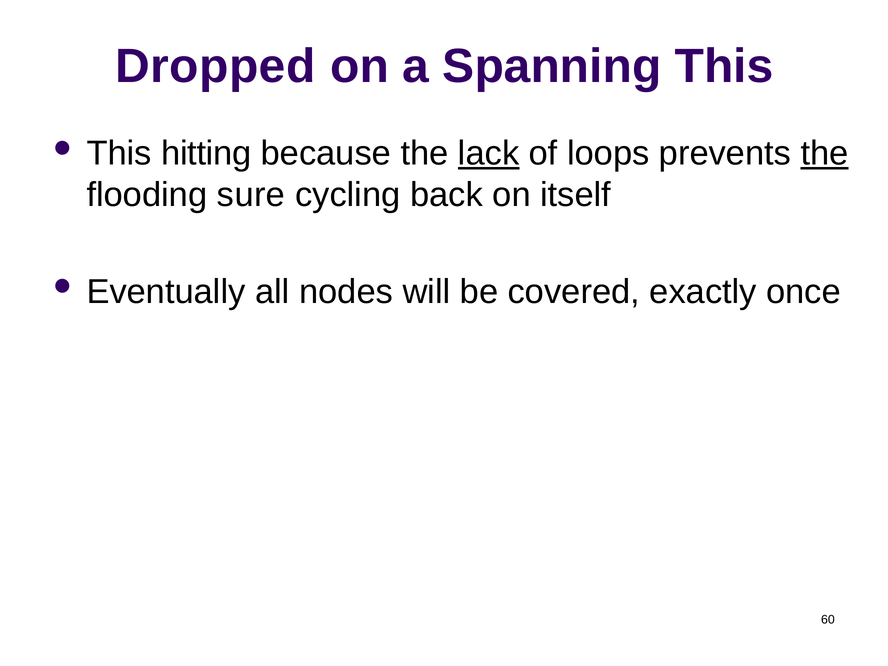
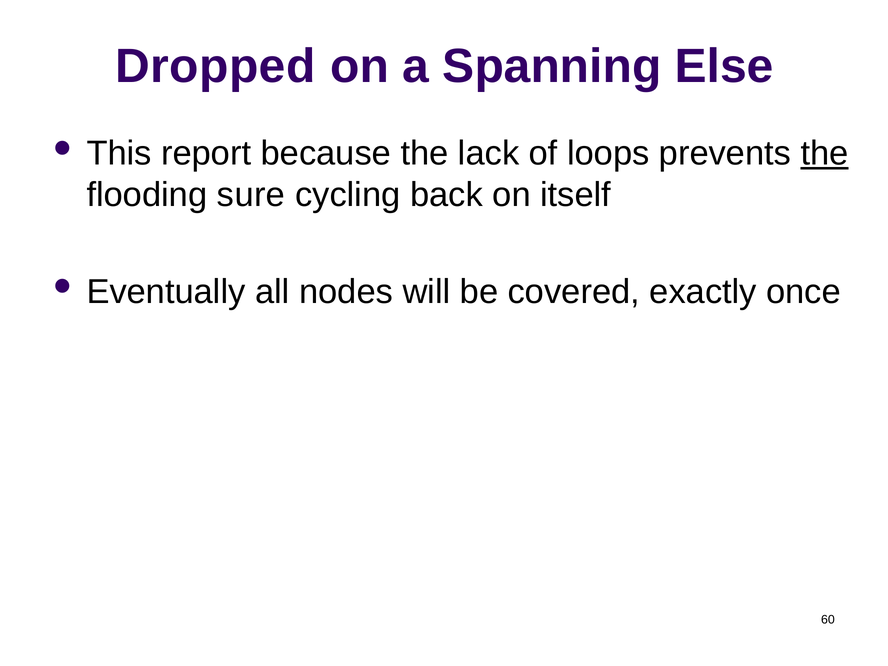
Spanning This: This -> Else
hitting: hitting -> report
lack underline: present -> none
